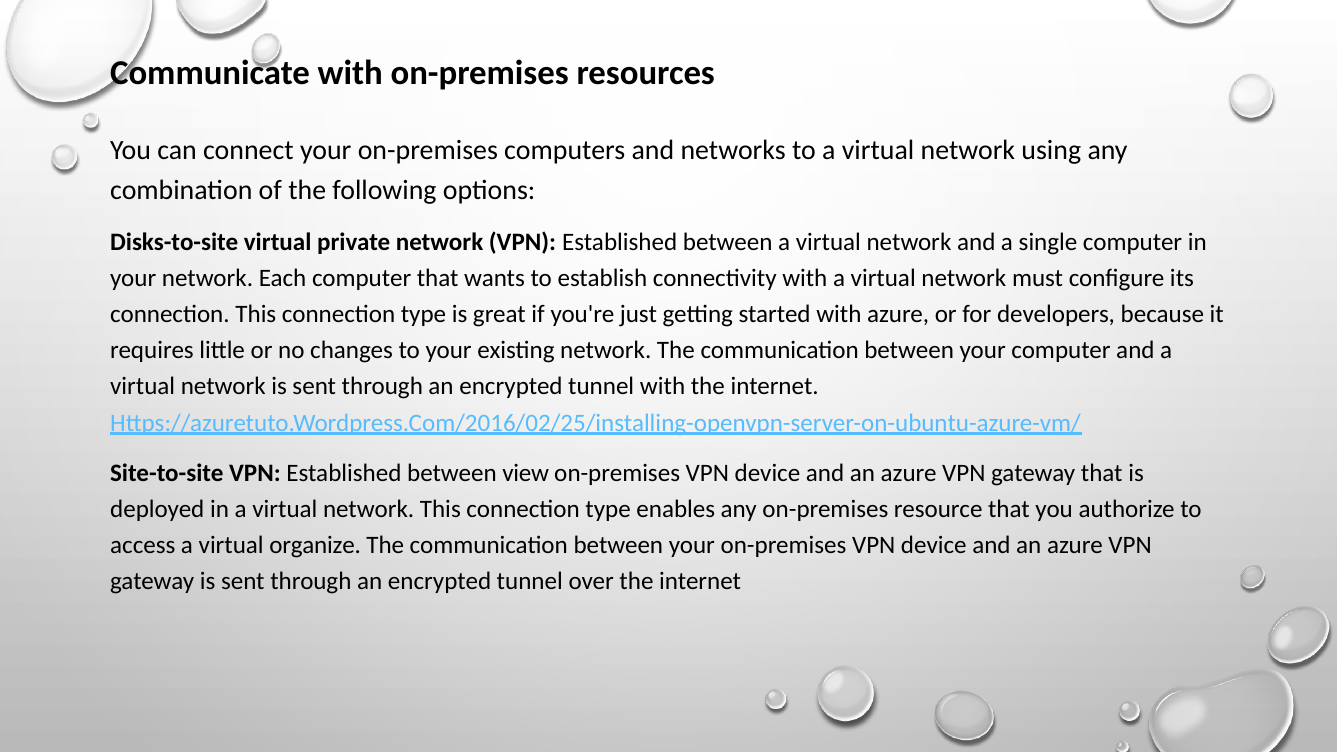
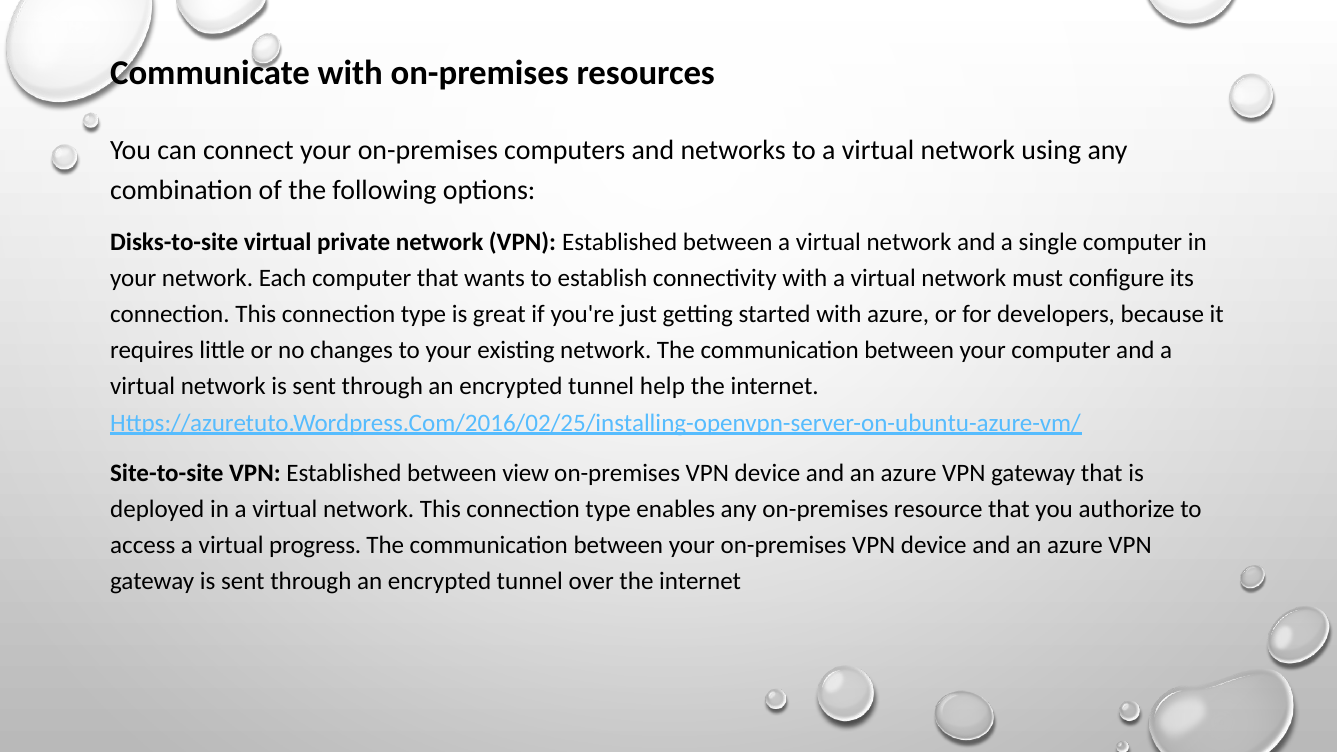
tunnel with: with -> help
organize: organize -> progress
